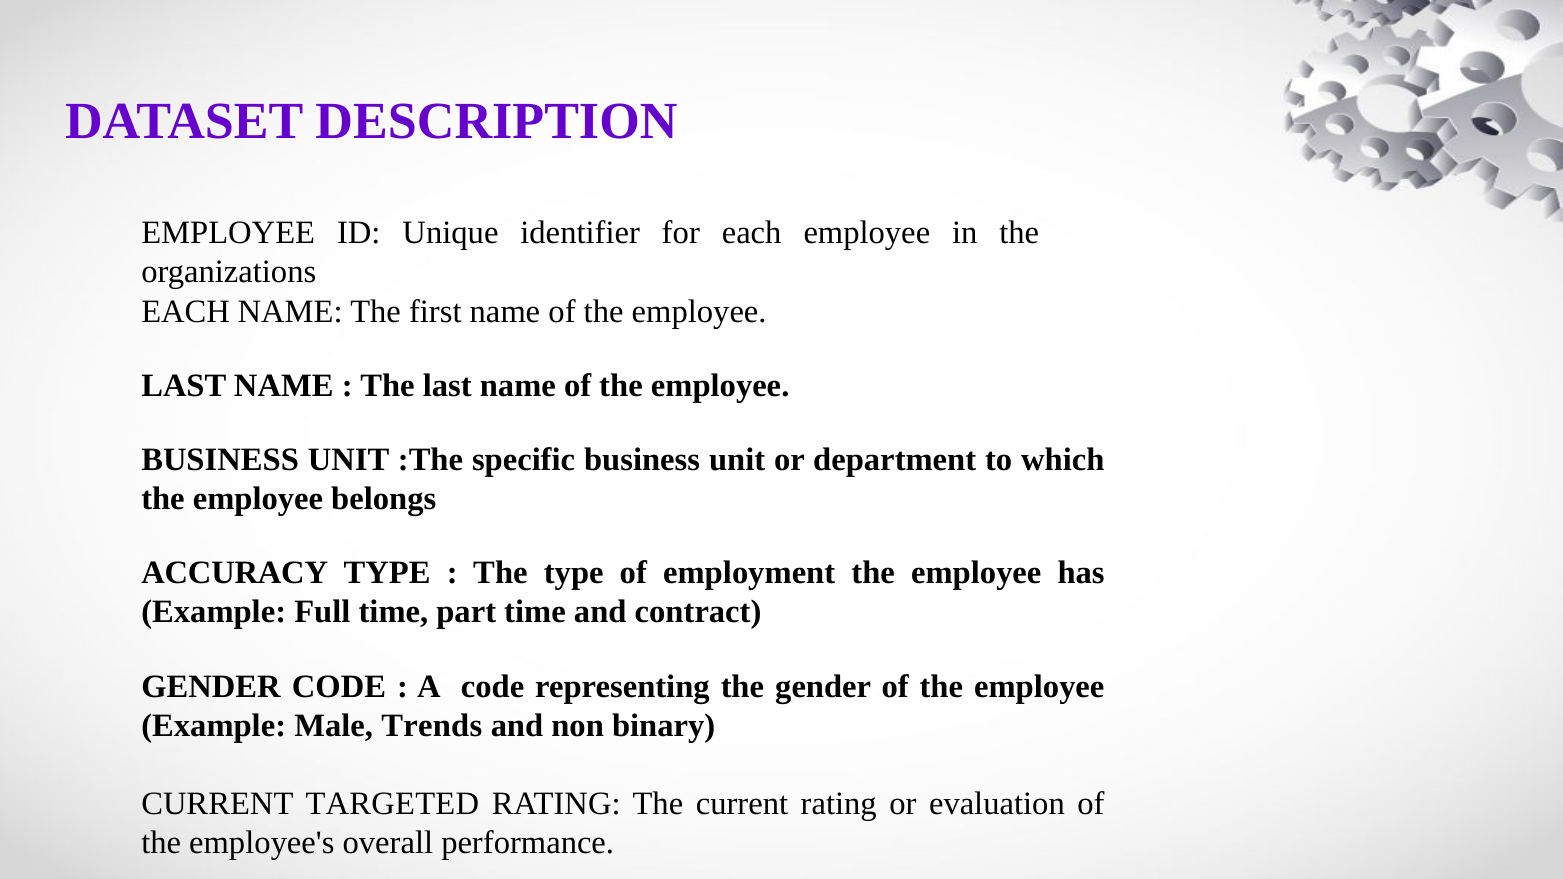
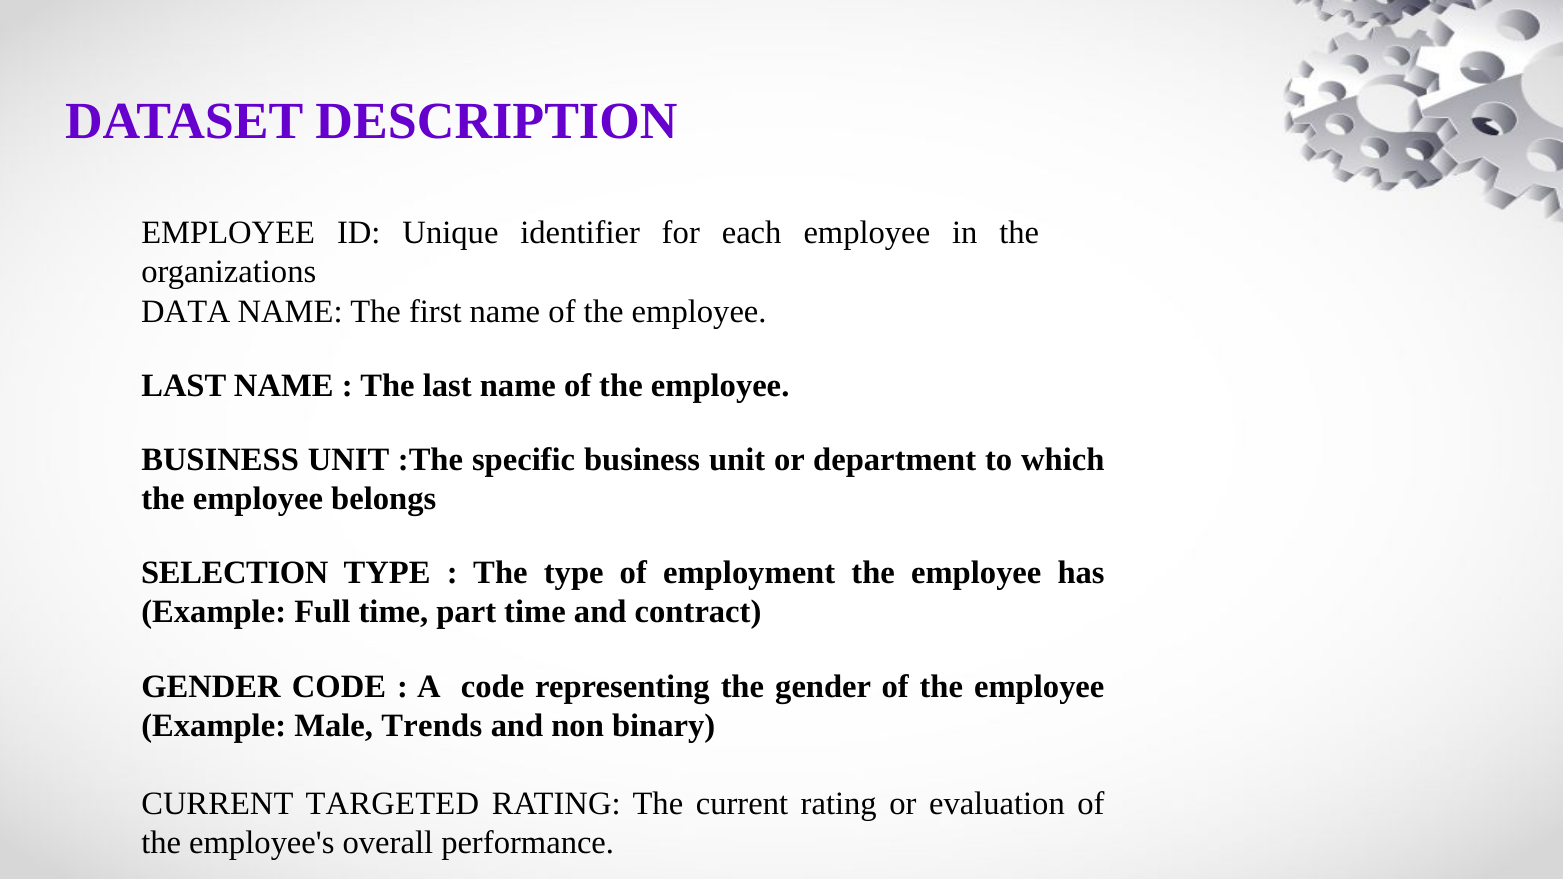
EACH at (186, 311): EACH -> DATA
ACCURACY: ACCURACY -> SELECTION
